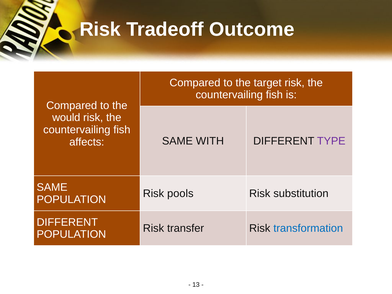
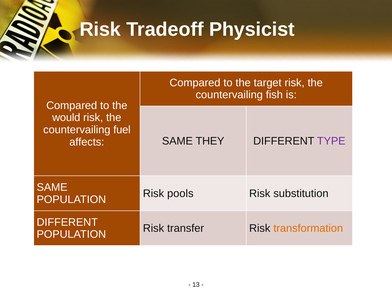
Outcome: Outcome -> Physicist
fish at (122, 130): fish -> fuel
WITH: WITH -> THEY
transformation colour: blue -> orange
